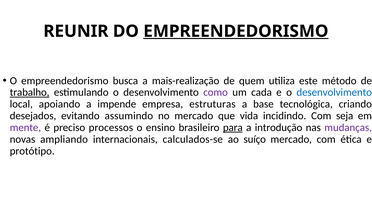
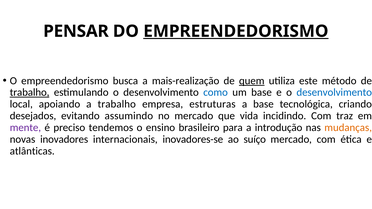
REUNIR: REUNIR -> PENSAR
quem underline: none -> present
como colour: purple -> blue
um cada: cada -> base
a impende: impende -> trabalho
seja: seja -> traz
processos: processos -> tendemos
para underline: present -> none
mudanças colour: purple -> orange
ampliando: ampliando -> inovadores
calculados-se: calculados-se -> inovadores-se
protótipo: protótipo -> atlânticas
